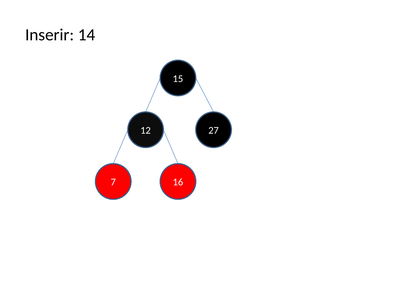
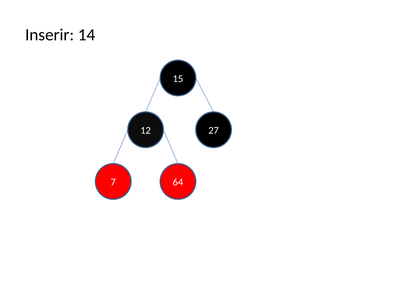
16: 16 -> 64
